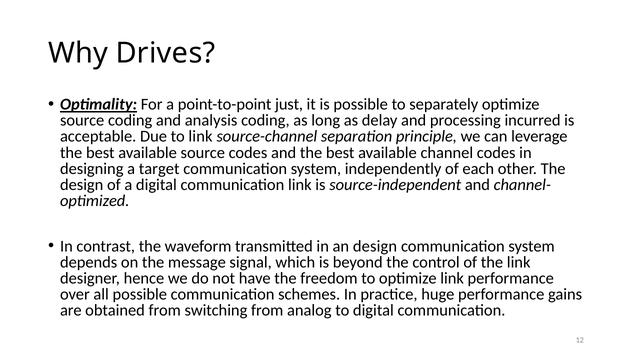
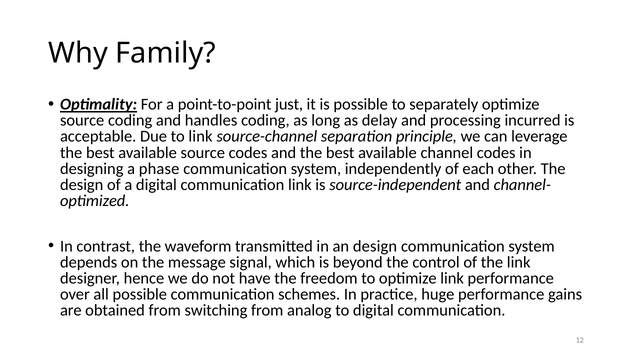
Drives: Drives -> Family
analysis: analysis -> handles
target: target -> phase
